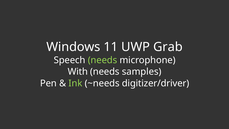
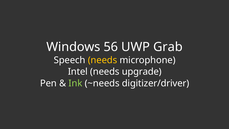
11: 11 -> 56
needs at (103, 60) colour: light green -> yellow
With: With -> Intel
samples: samples -> upgrade
